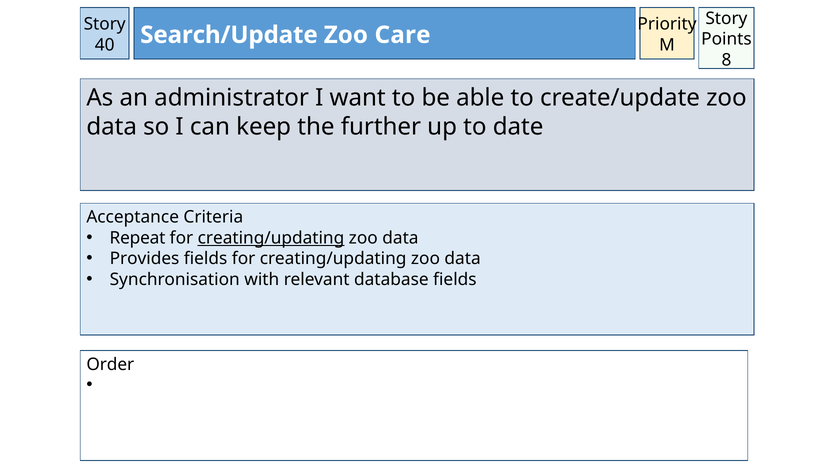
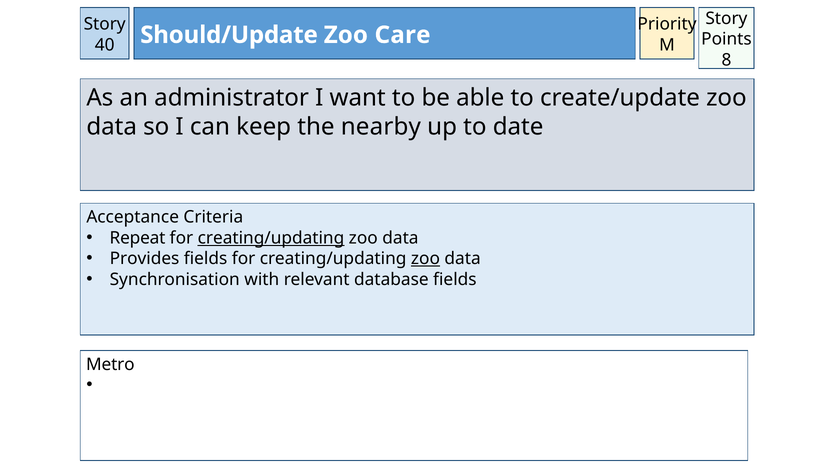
Search/Update: Search/Update -> Should/Update
further: further -> nearby
zoo at (425, 259) underline: none -> present
Order: Order -> Metro
